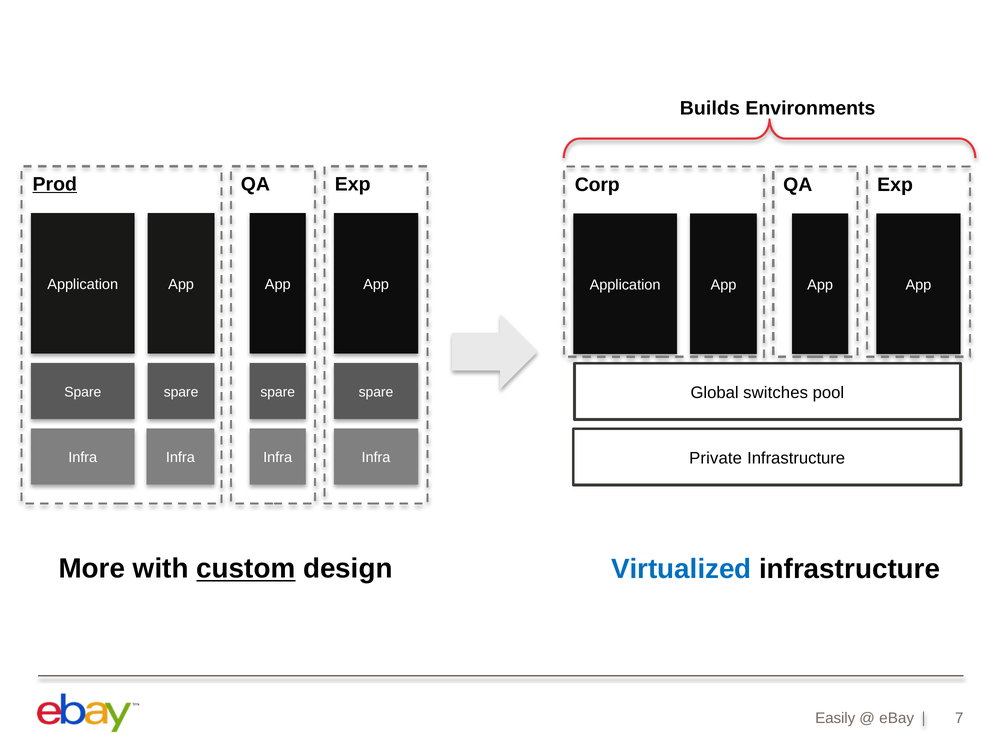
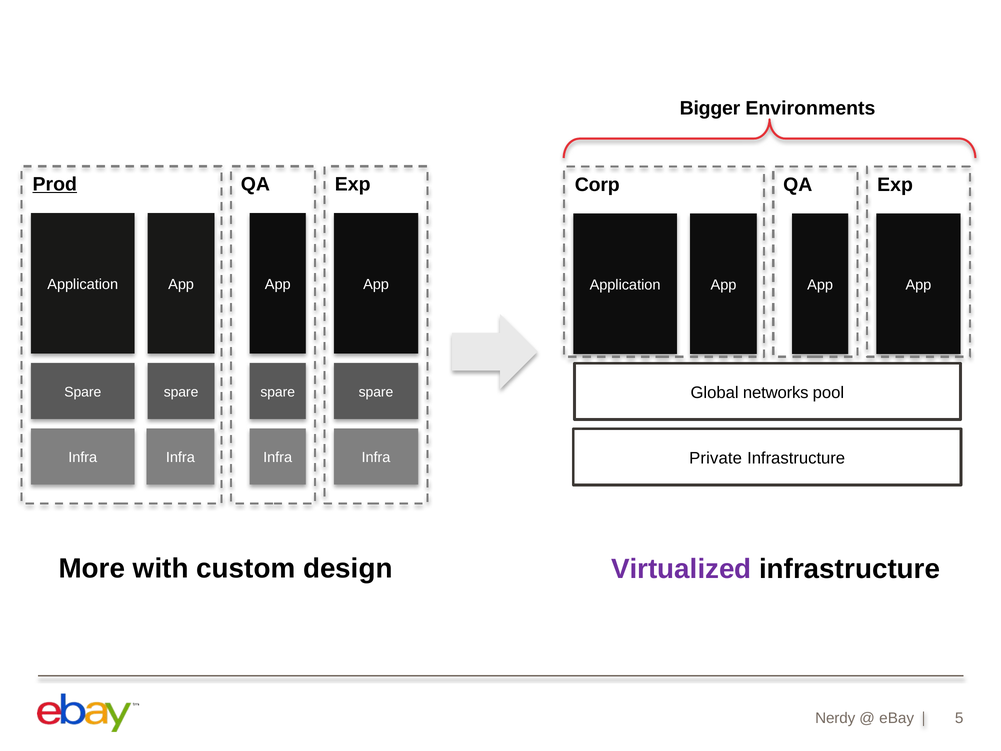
Builds: Builds -> Bigger
switches: switches -> networks
custom underline: present -> none
Virtualized colour: blue -> purple
Easily: Easily -> Nerdy
7: 7 -> 5
